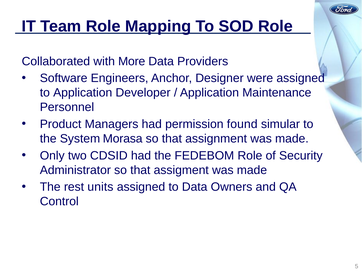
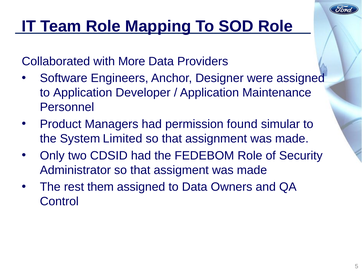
Morasa: Morasa -> Limited
units: units -> them
